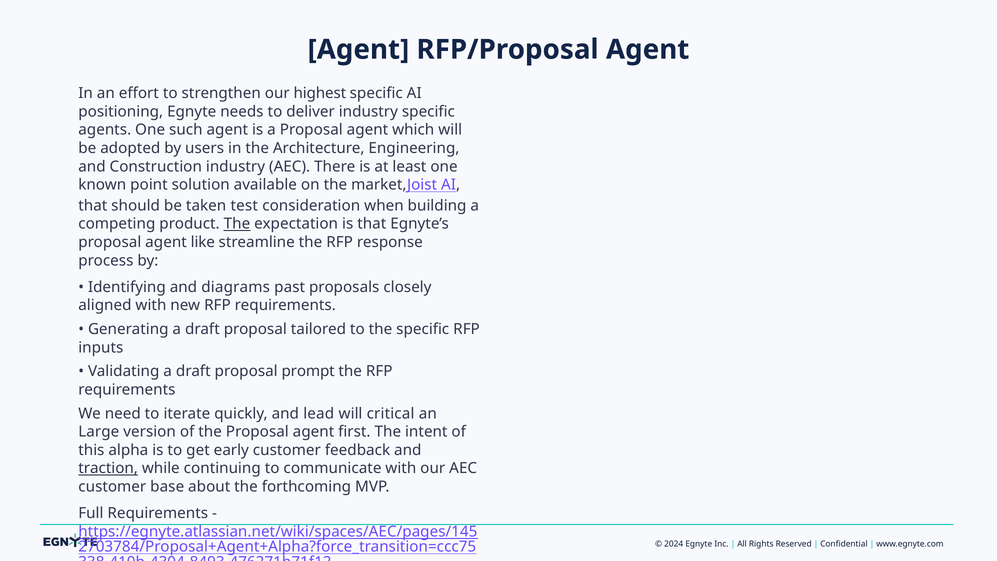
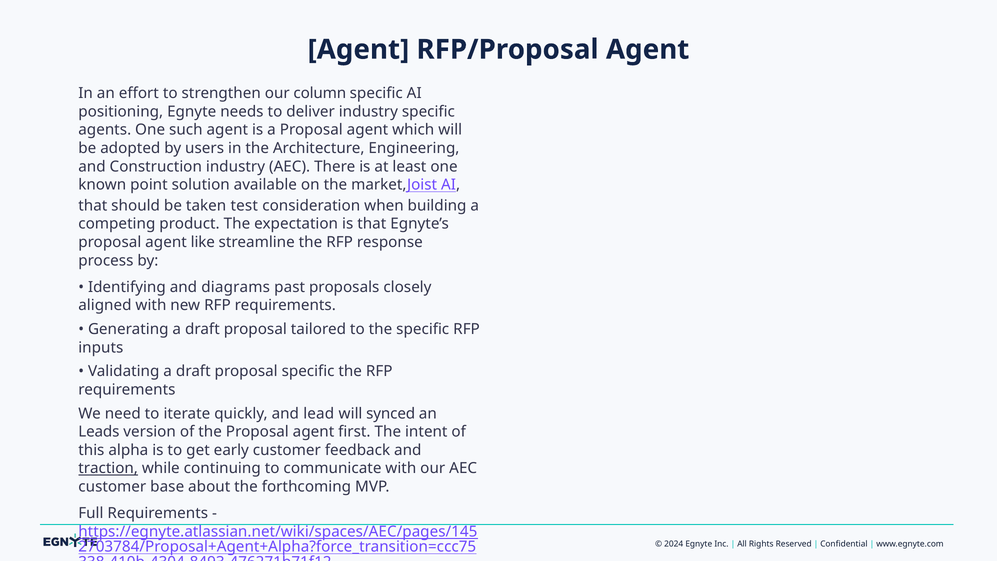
highest: highest -> column
The at (237, 224) underline: present -> none
proposal prompt: prompt -> specific
critical: critical -> synced
Large: Large -> Leads
